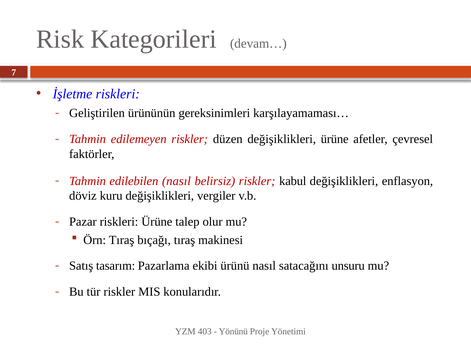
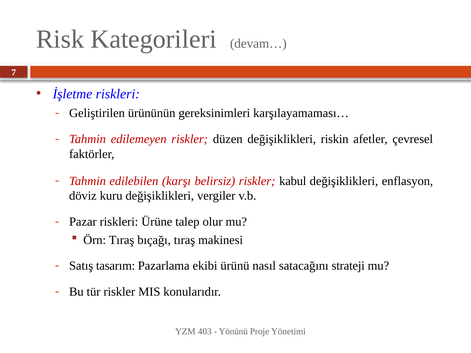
değişiklikleri ürüne: ürüne -> riskin
edilebilen nasıl: nasıl -> karşı
unsuru: unsuru -> strateji
